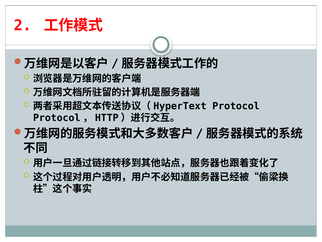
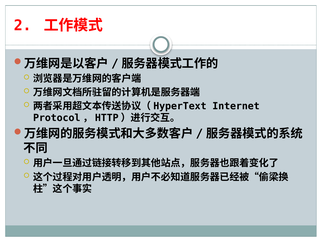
Protocol: Protocol -> Internet
